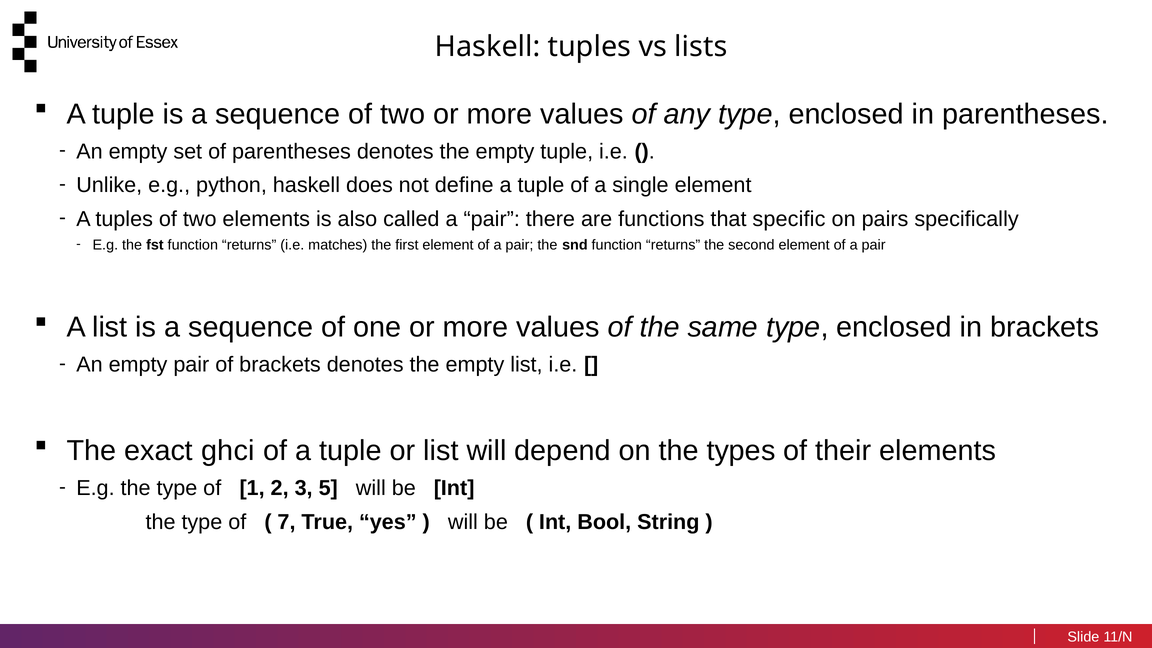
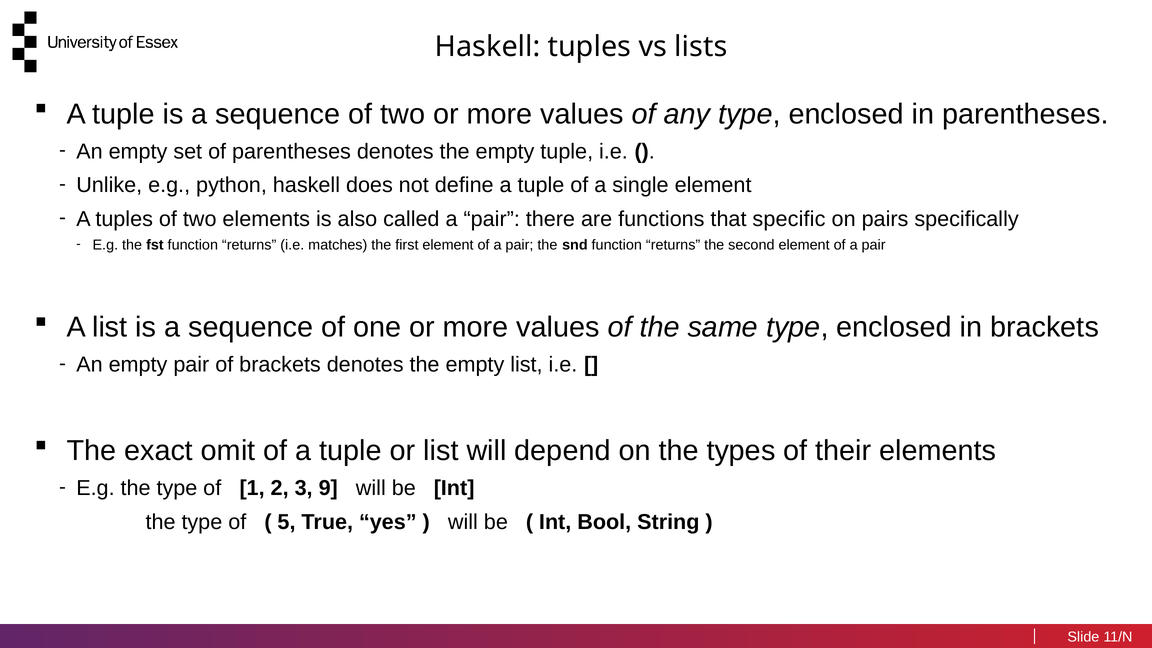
ghci: ghci -> omit
5: 5 -> 9
7: 7 -> 5
